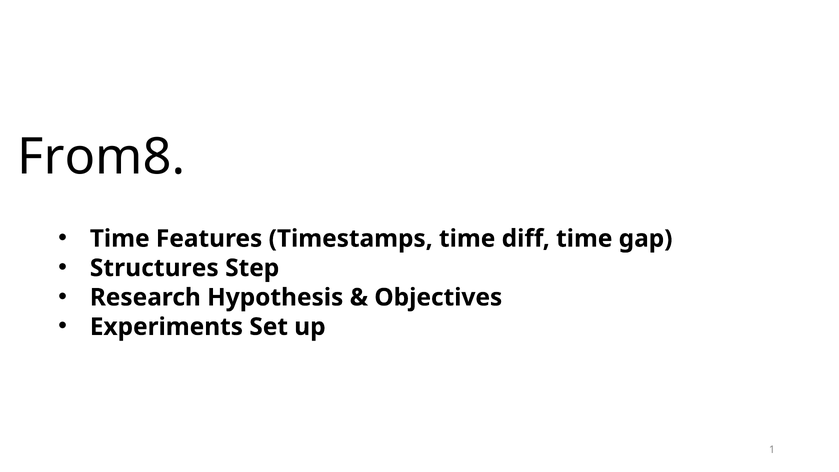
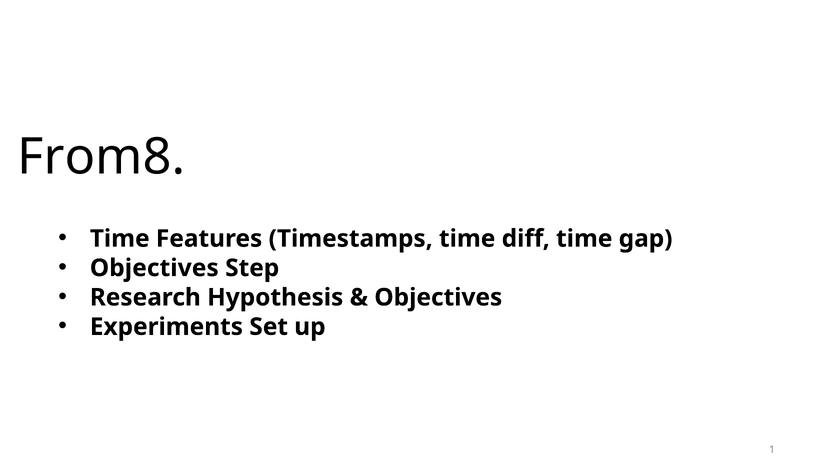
Structures at (154, 268): Structures -> Objectives
